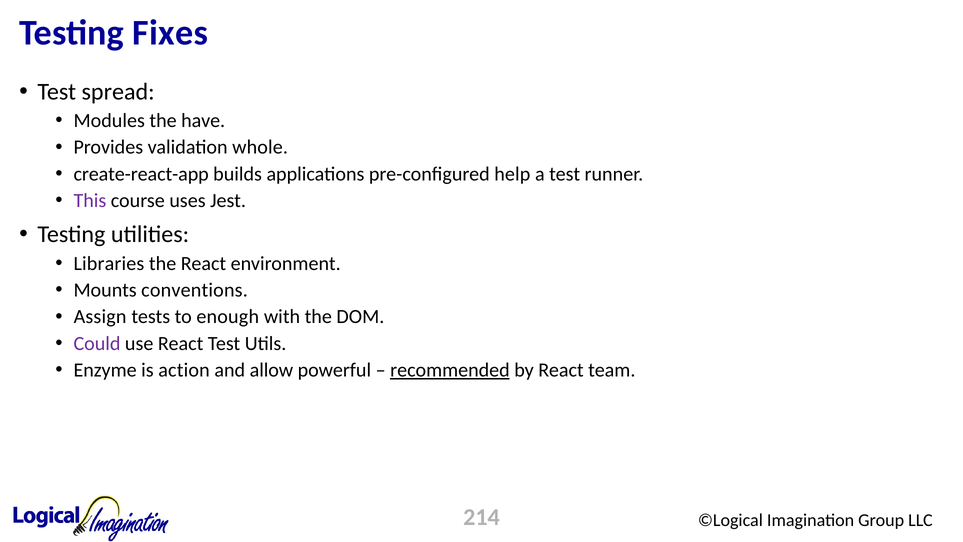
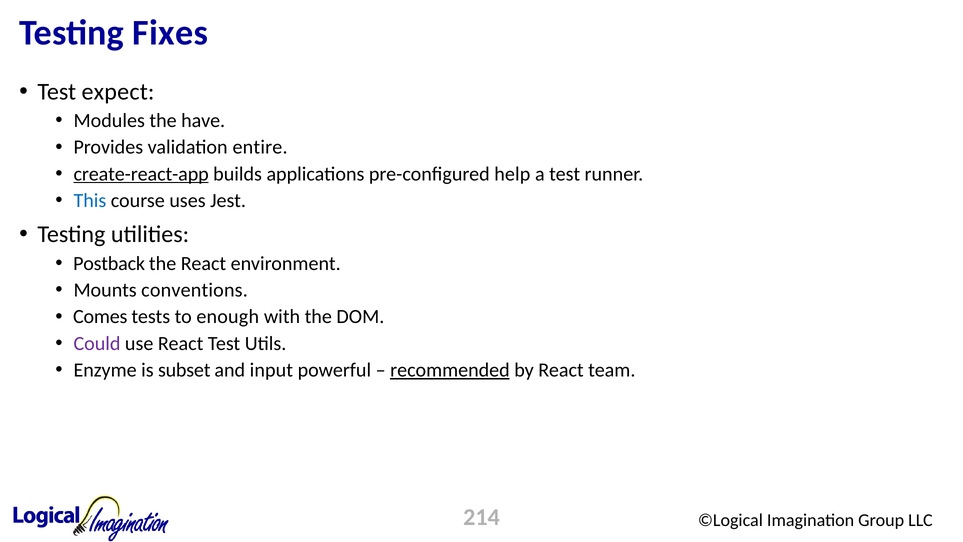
spread: spread -> expect
whole: whole -> entire
create-react-app underline: none -> present
This colour: purple -> blue
Libraries: Libraries -> Postback
Assign: Assign -> Comes
action: action -> subset
allow: allow -> input
